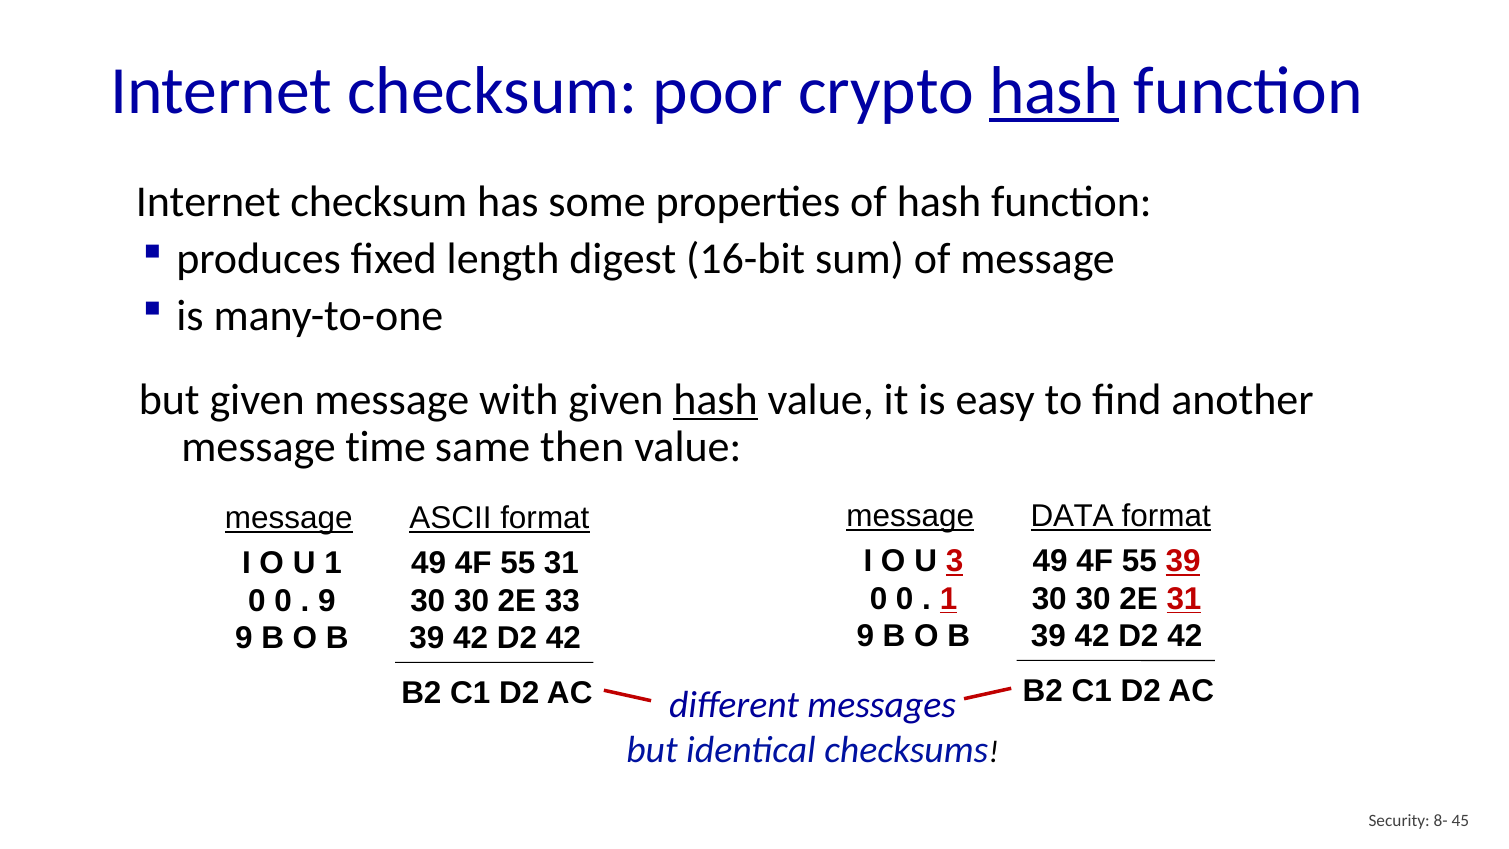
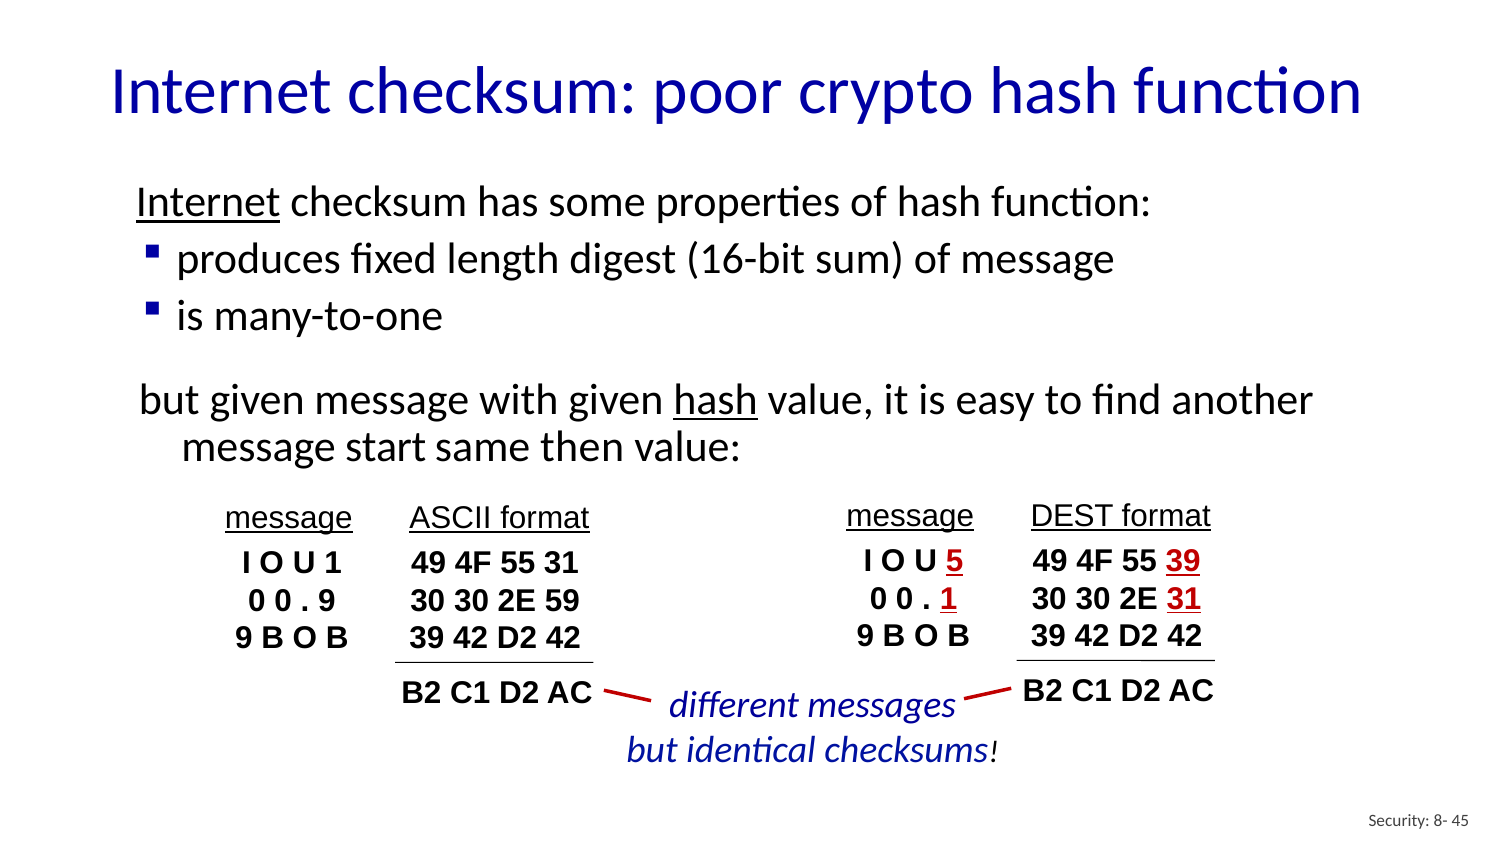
hash at (1054, 91) underline: present -> none
Internet at (208, 202) underline: none -> present
time: time -> start
DATA: DATA -> DEST
3: 3 -> 5
33: 33 -> 59
